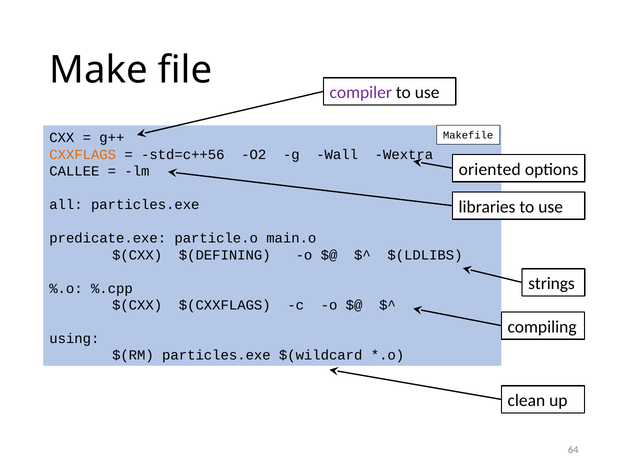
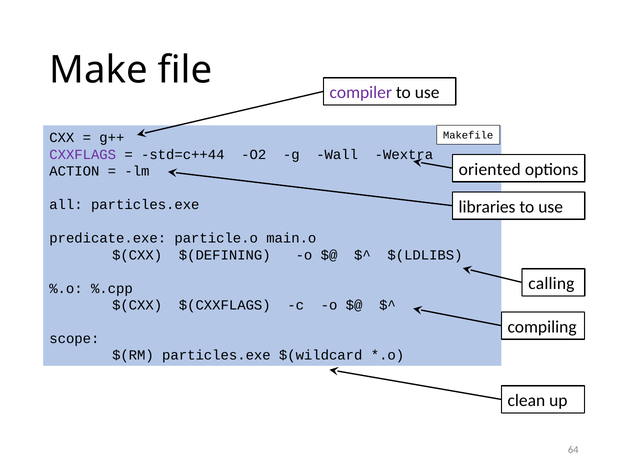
CXXFLAGS colour: orange -> purple
std=c++56: std=c++56 -> std=c++44
CALLEE: CALLEE -> ACTION
strings: strings -> calling
using: using -> scope
